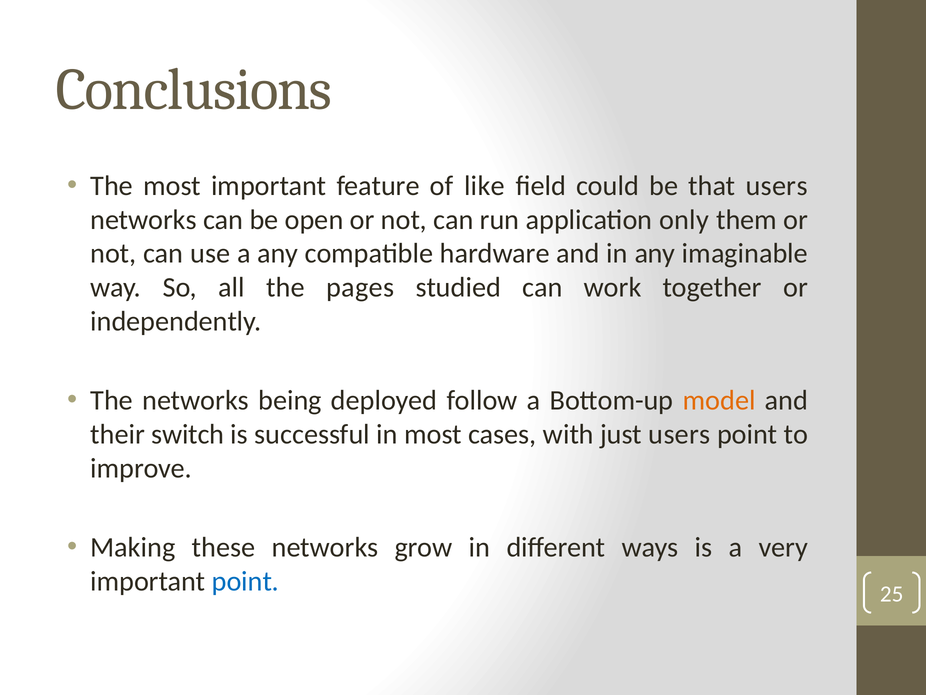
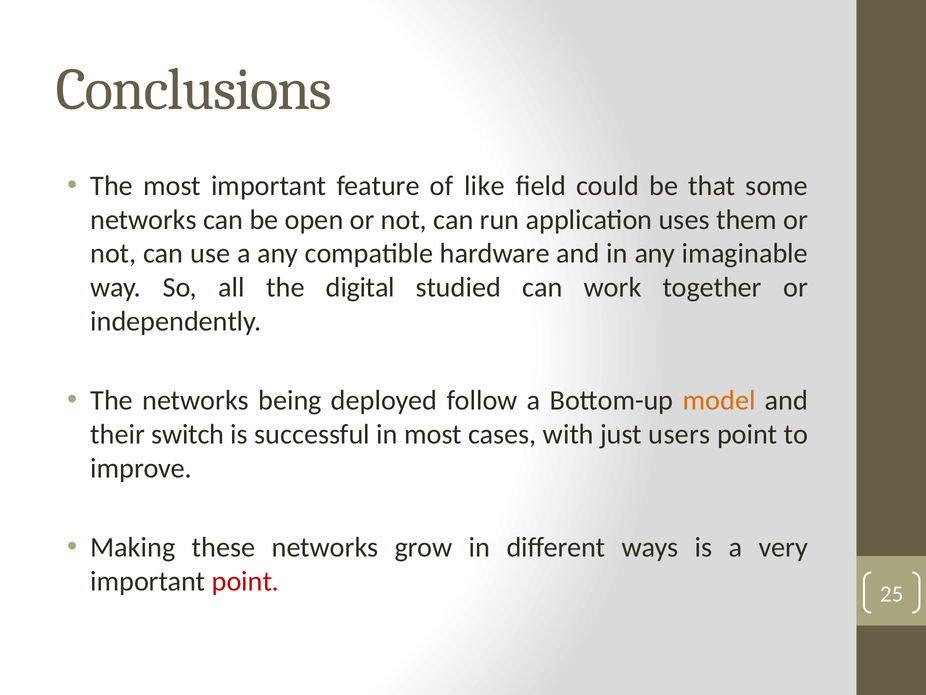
that users: users -> some
only: only -> uses
pages: pages -> digital
point at (245, 581) colour: blue -> red
